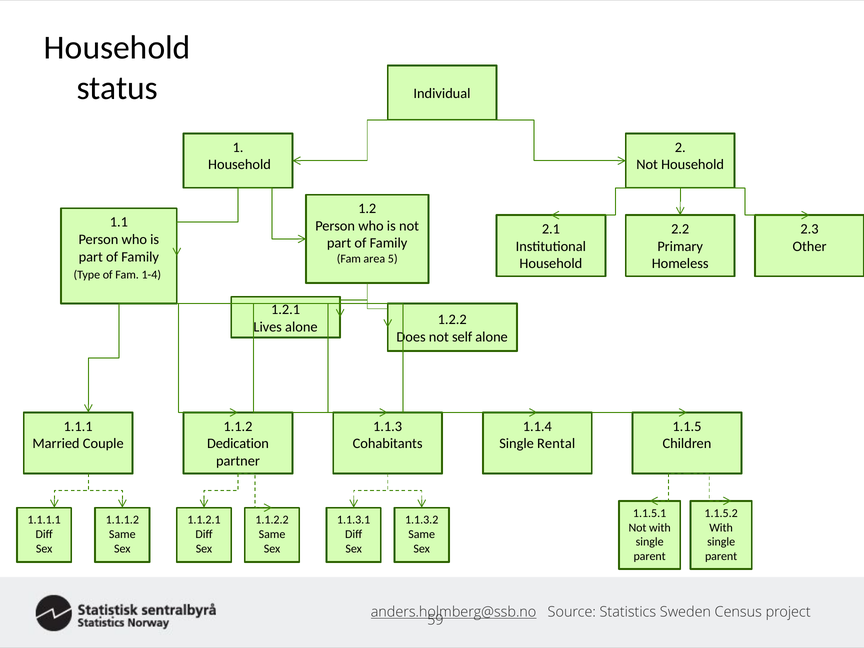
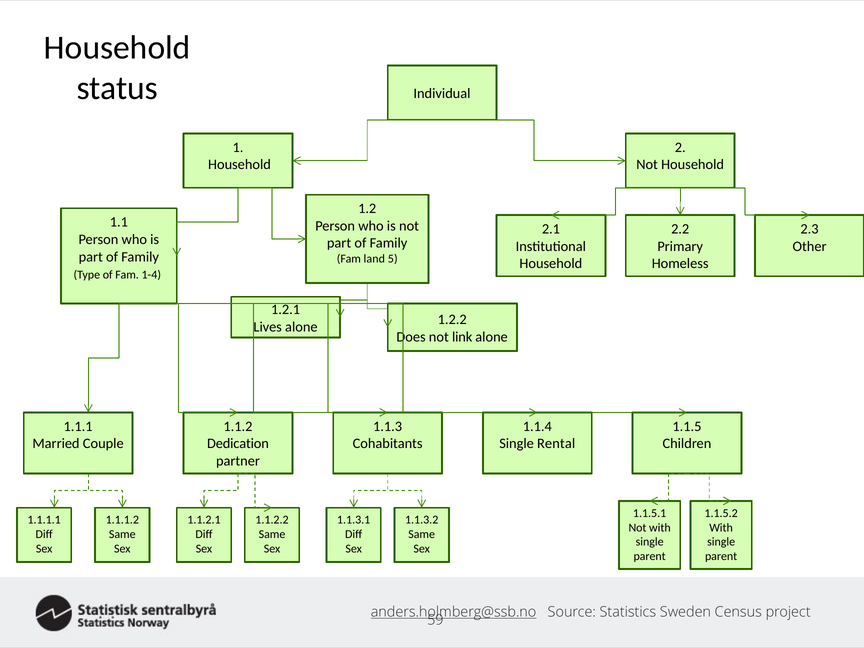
area: area -> land
self: self -> link
